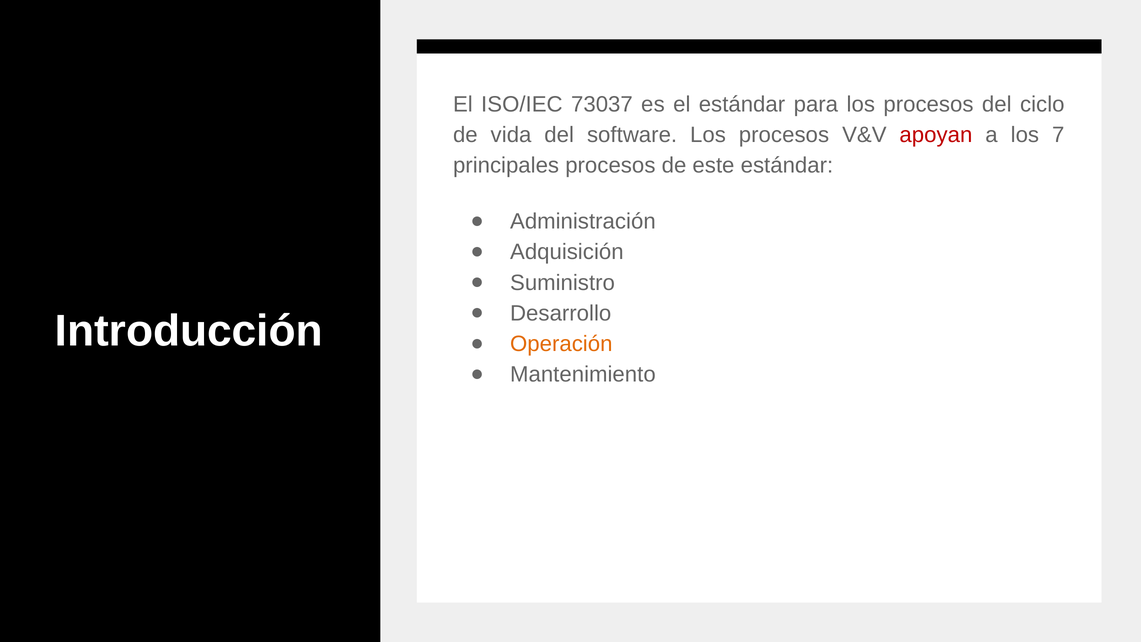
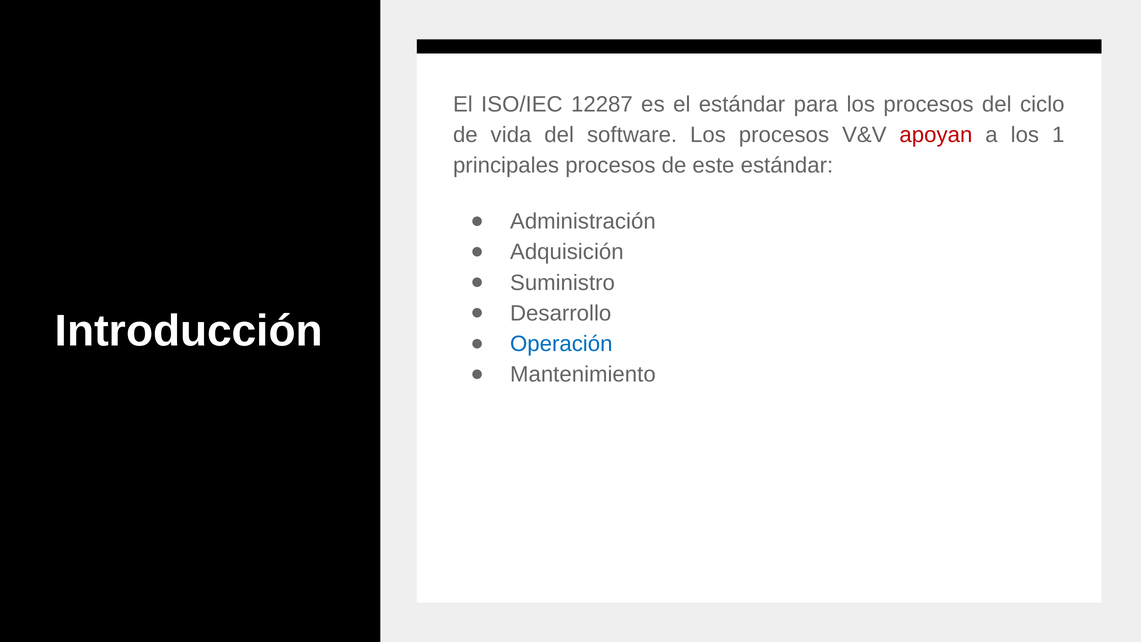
73037: 73037 -> 12287
7: 7 -> 1
Operación colour: orange -> blue
